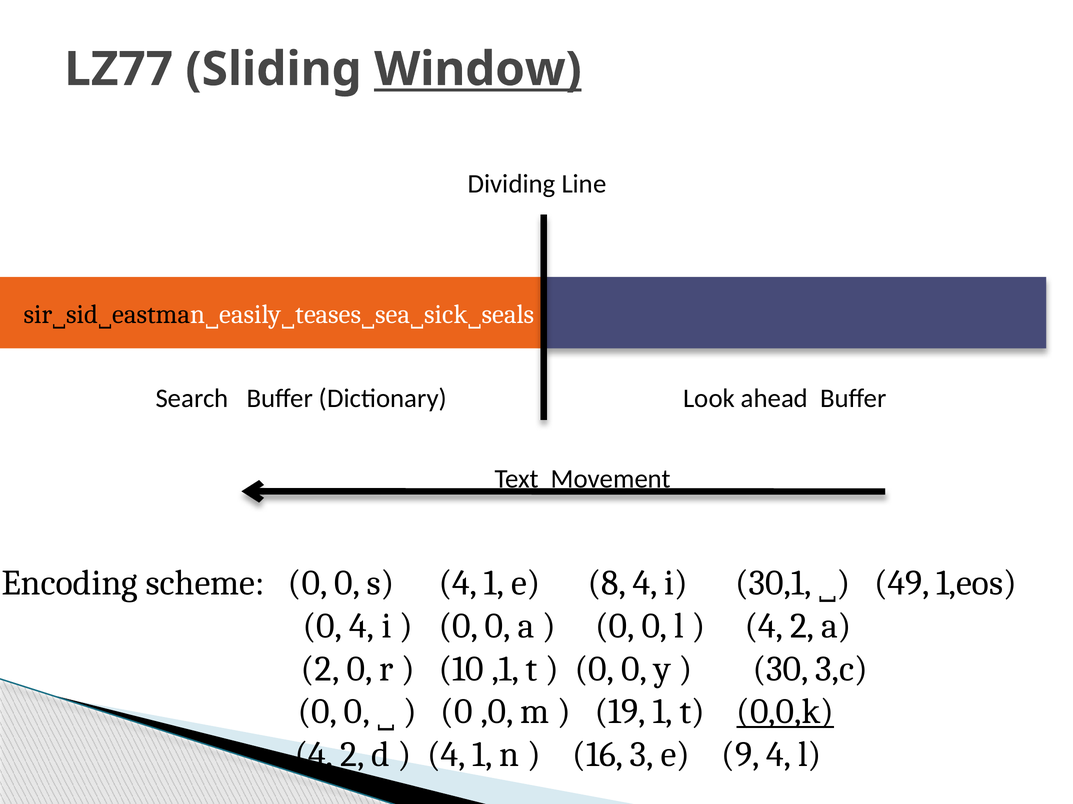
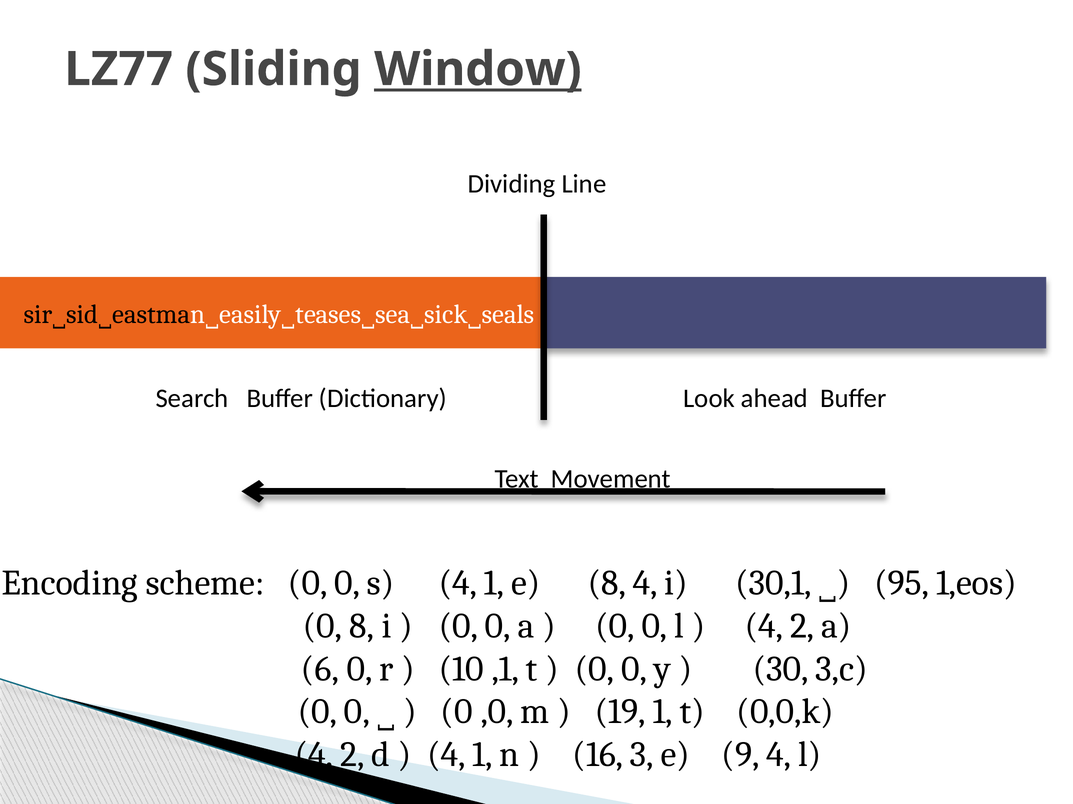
49: 49 -> 95
0 4: 4 -> 8
2 at (320, 669): 2 -> 6
0,0,k underline: present -> none
